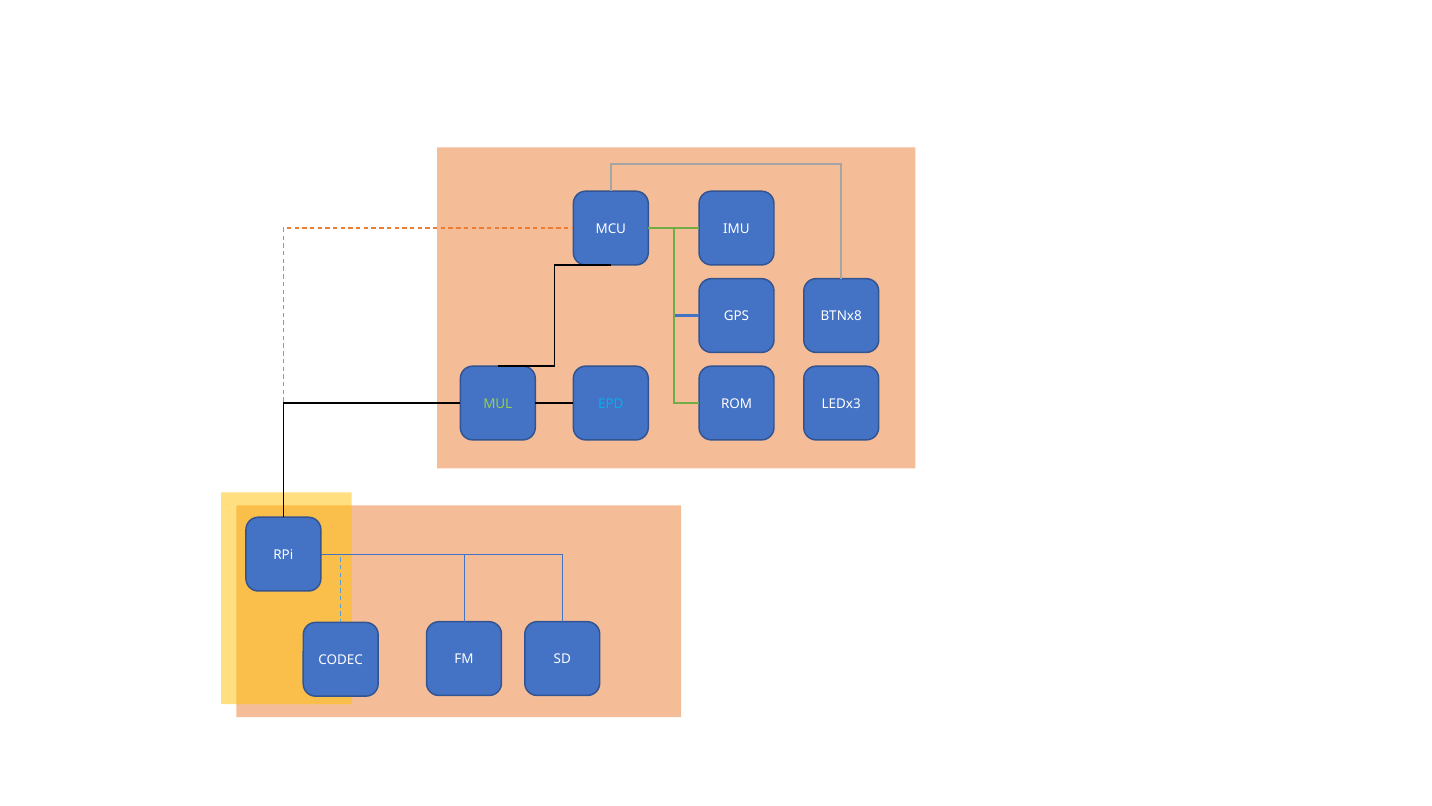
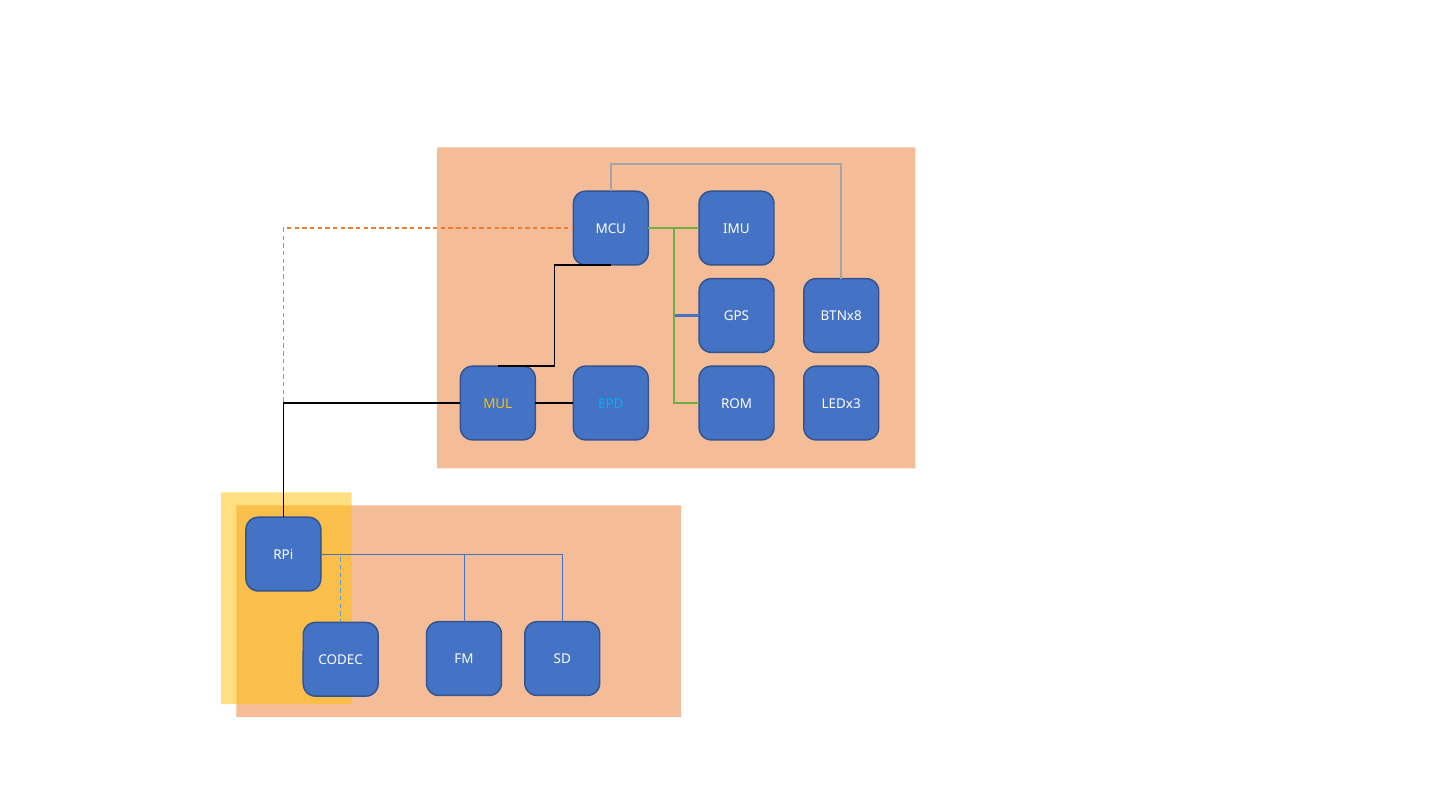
MUL colour: light green -> yellow
